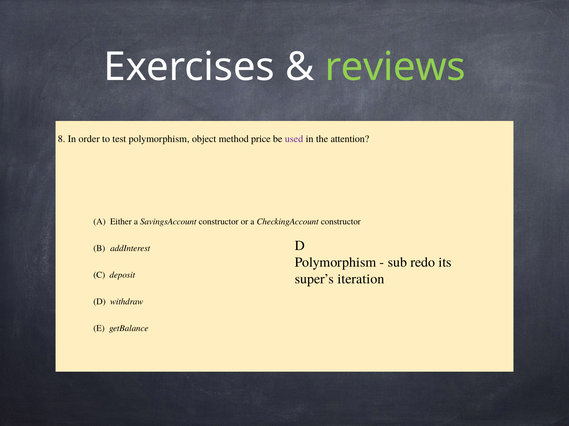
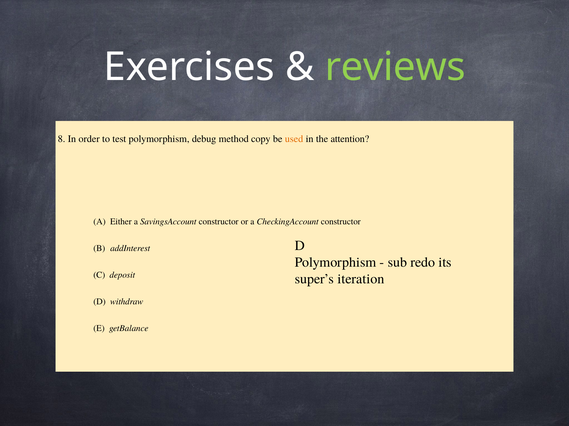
object: object -> debug
price: price -> copy
used colour: purple -> orange
